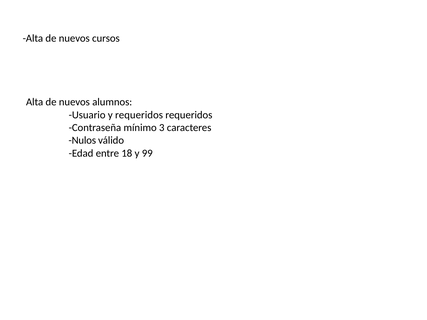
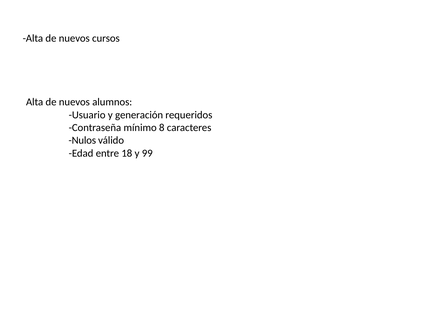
y requeridos: requeridos -> generación
3: 3 -> 8
